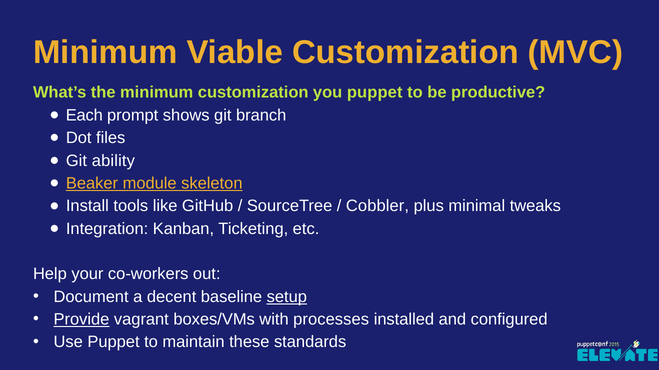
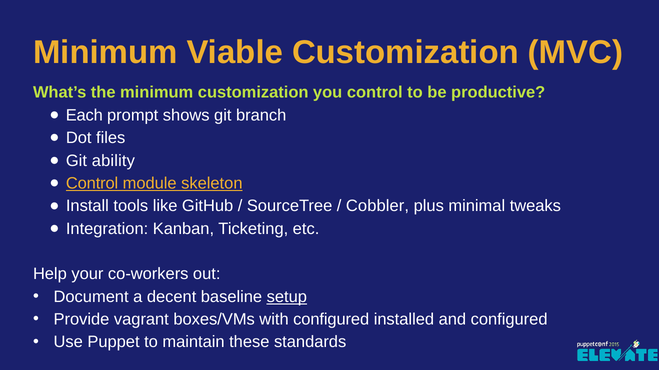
you puppet: puppet -> control
Beaker at (92, 184): Beaker -> Control
Provide underline: present -> none
with processes: processes -> configured
